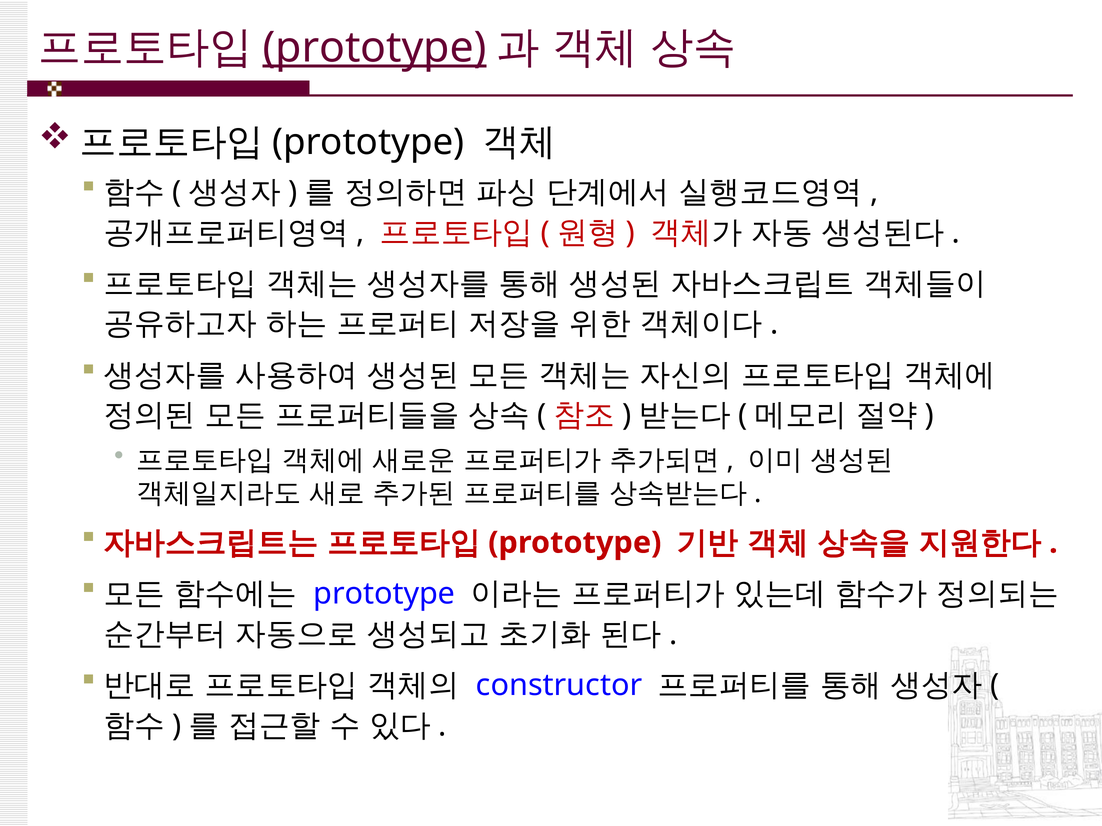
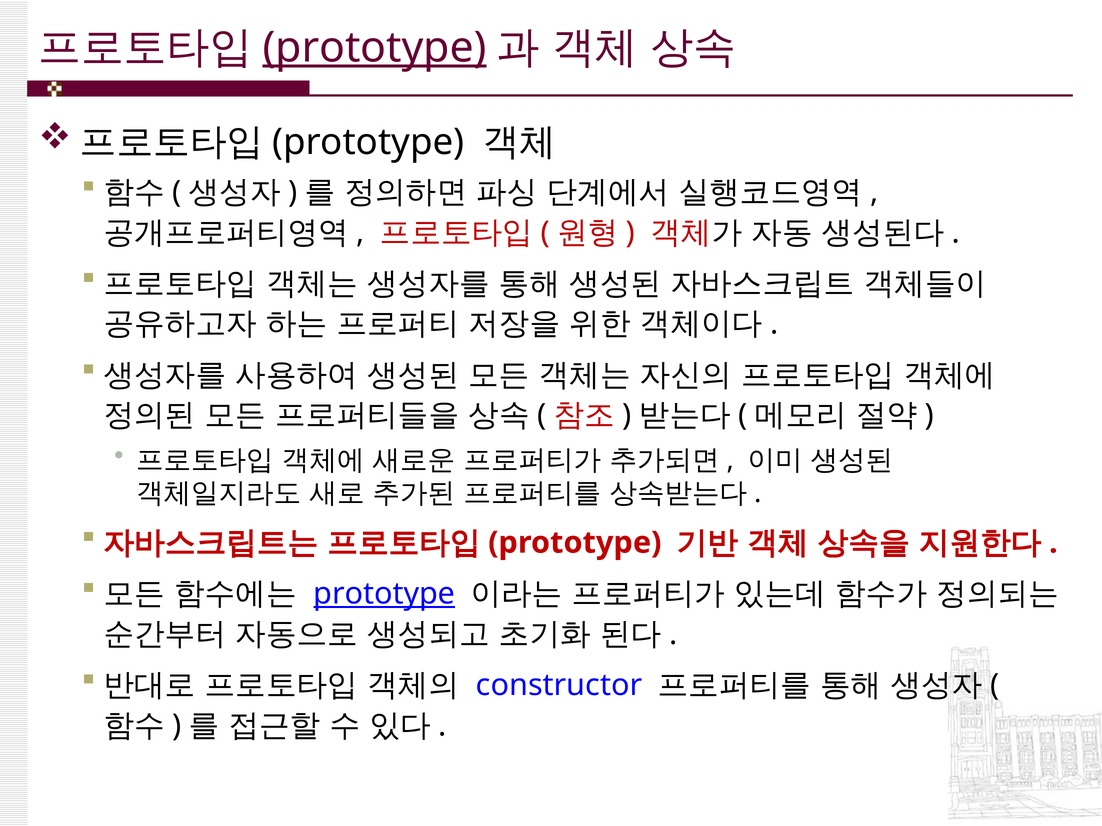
prototype at (384, 594) underline: none -> present
